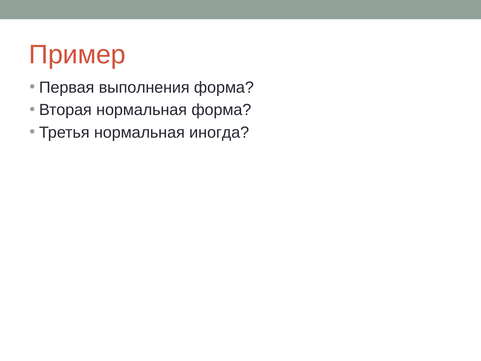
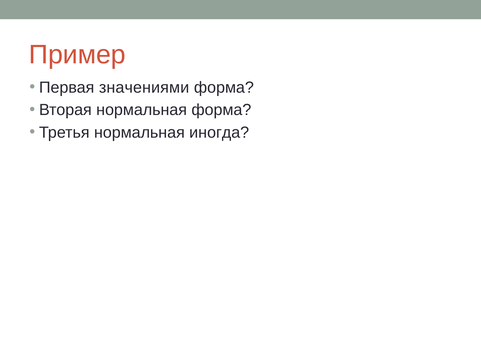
выполнения: выполнения -> значениями
